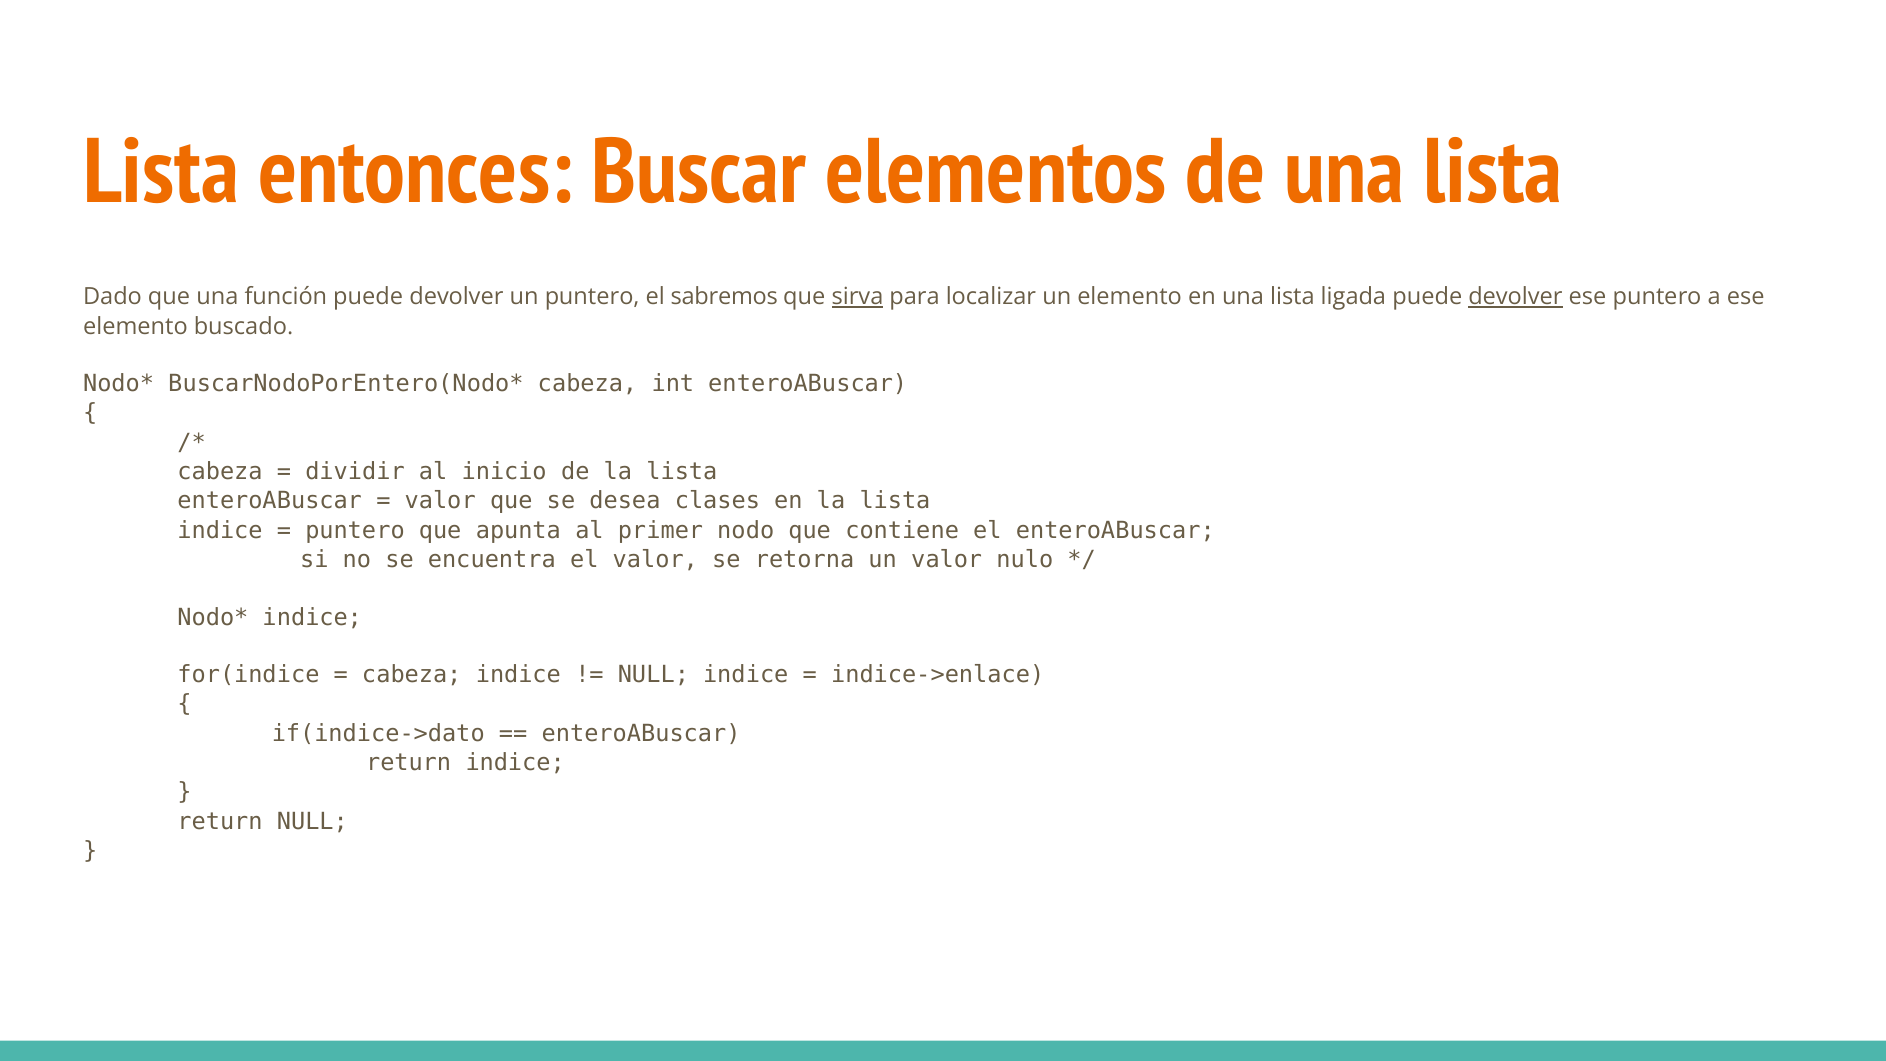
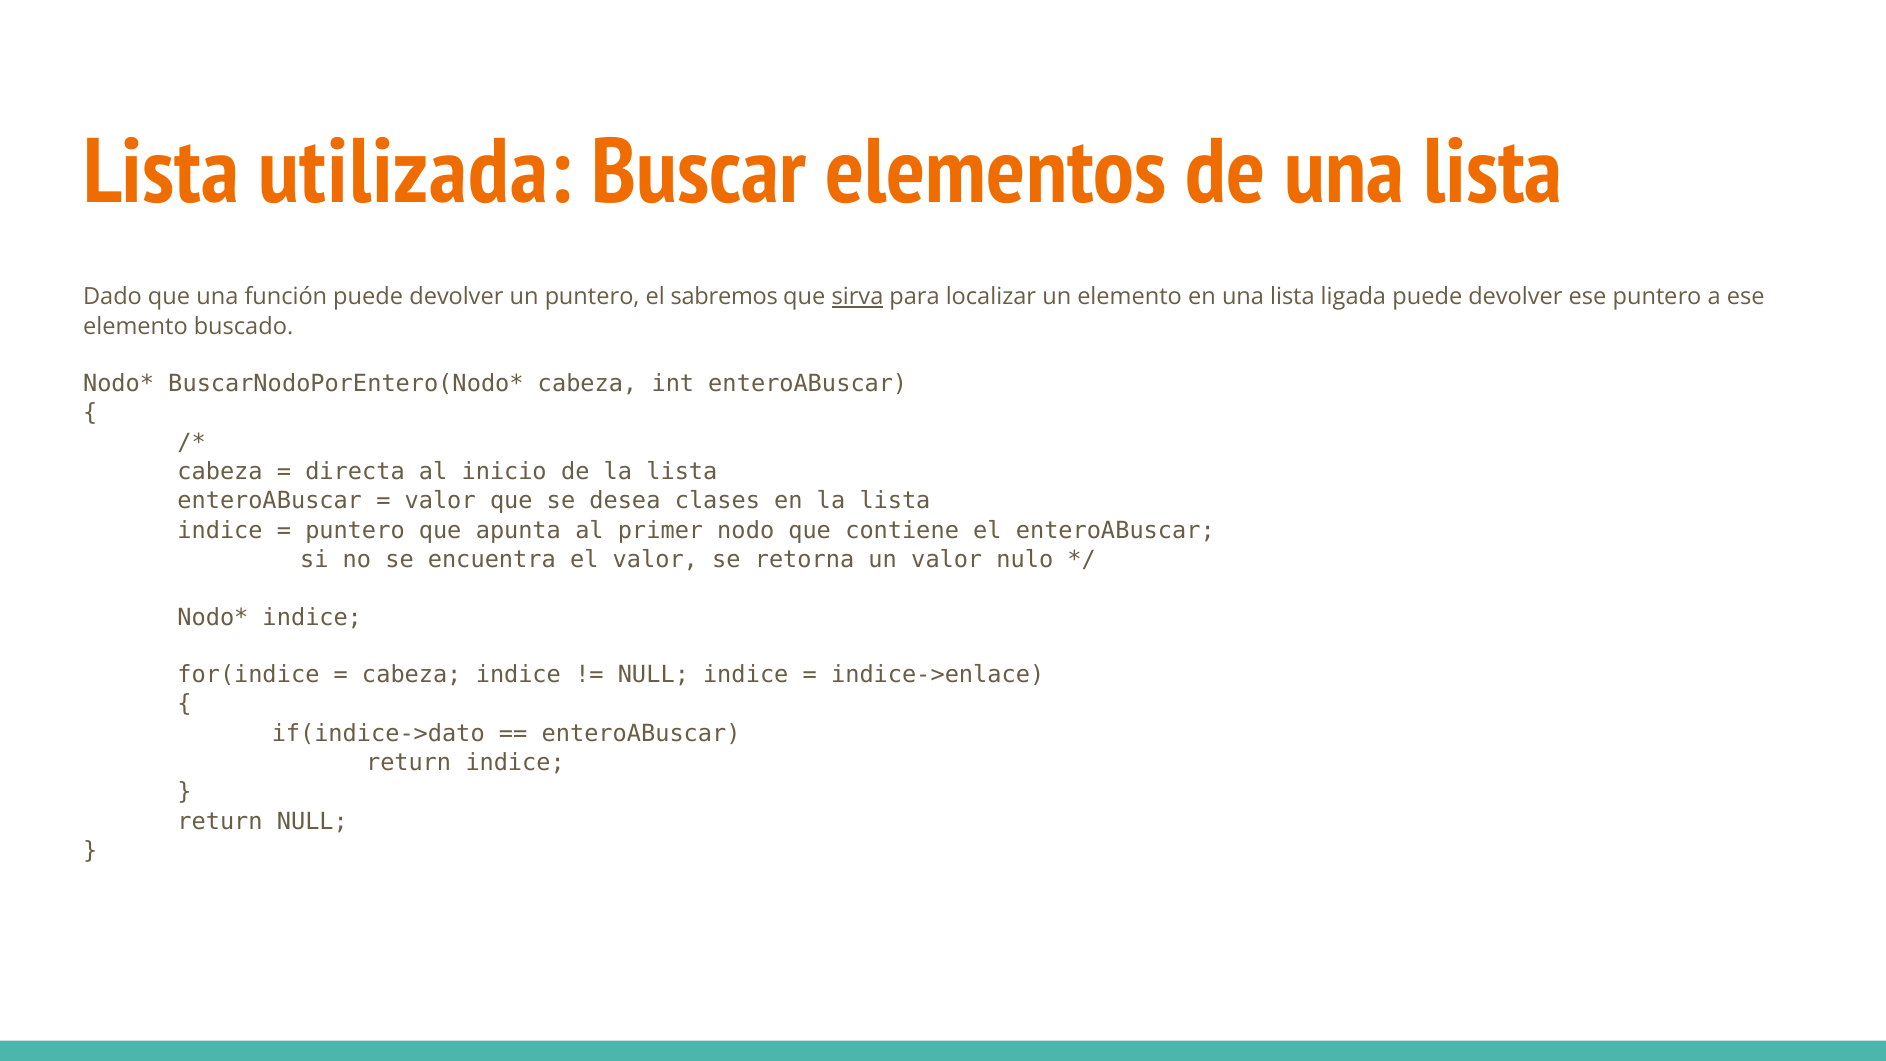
entonces: entonces -> utilizada
devolver at (1515, 297) underline: present -> none
dividir: dividir -> directa
